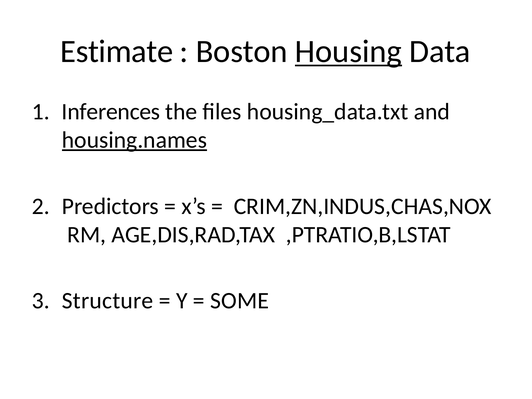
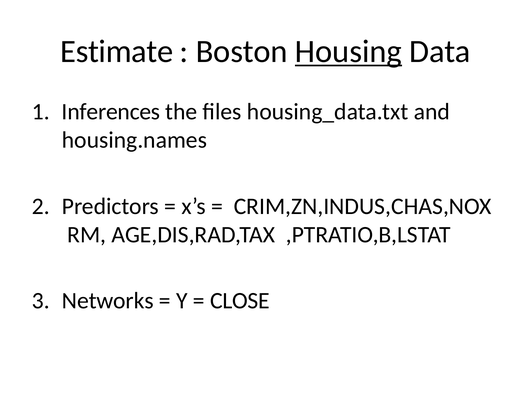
housing.names underline: present -> none
Structure: Structure -> Networks
SOME: SOME -> CLOSE
